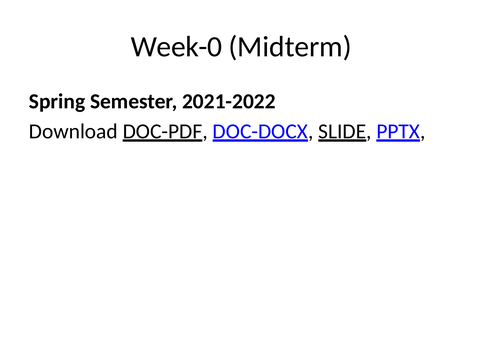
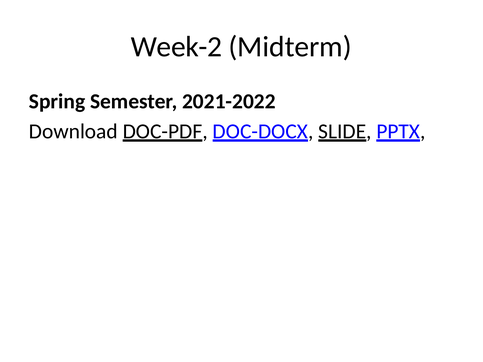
Week-0: Week-0 -> Week-2
